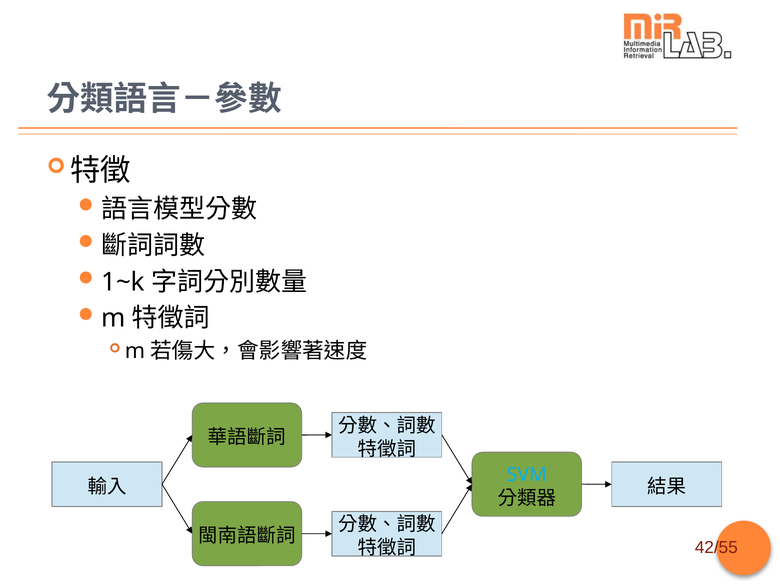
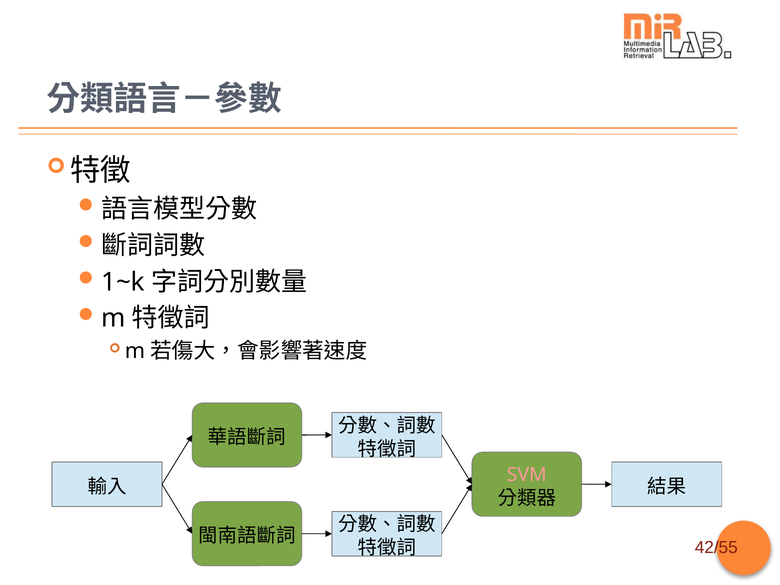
SVM colour: light blue -> pink
